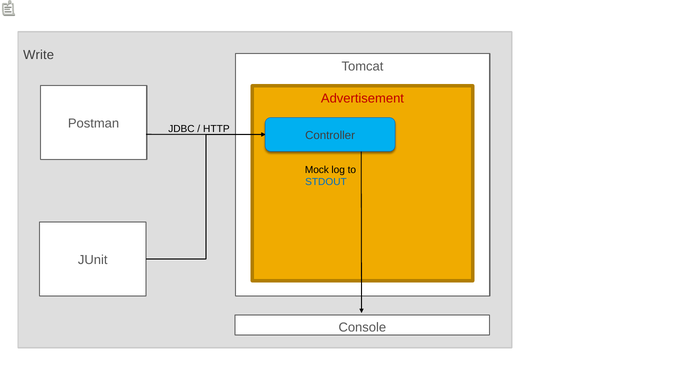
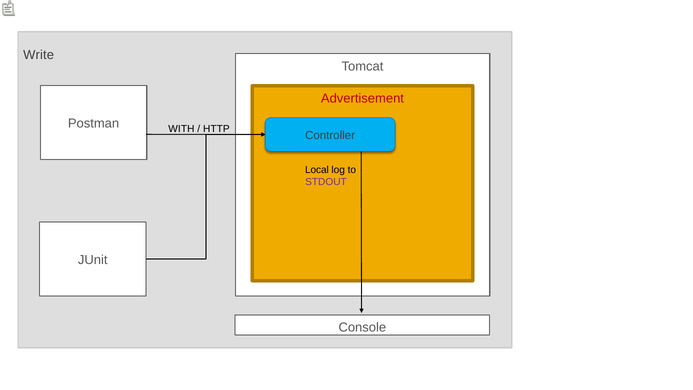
JDBC: JDBC -> WITH
Mock: Mock -> Local
STDOUT colour: blue -> purple
